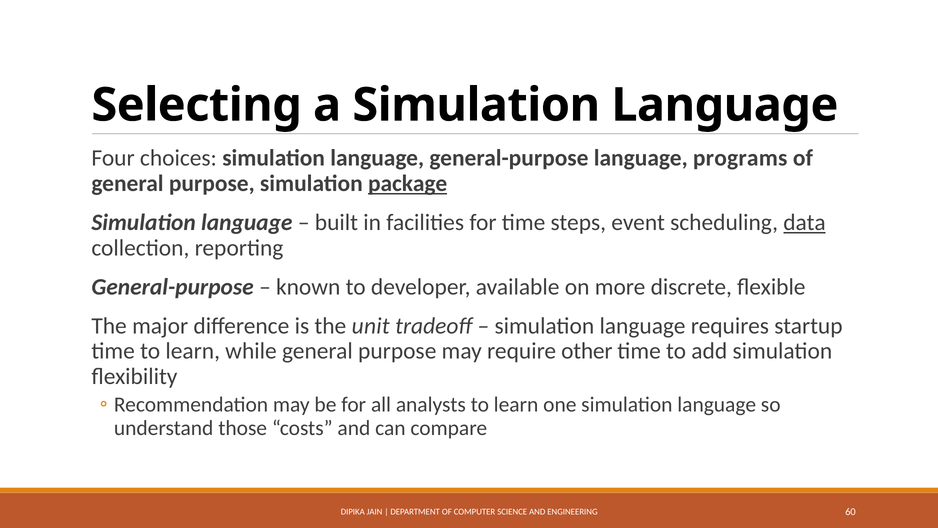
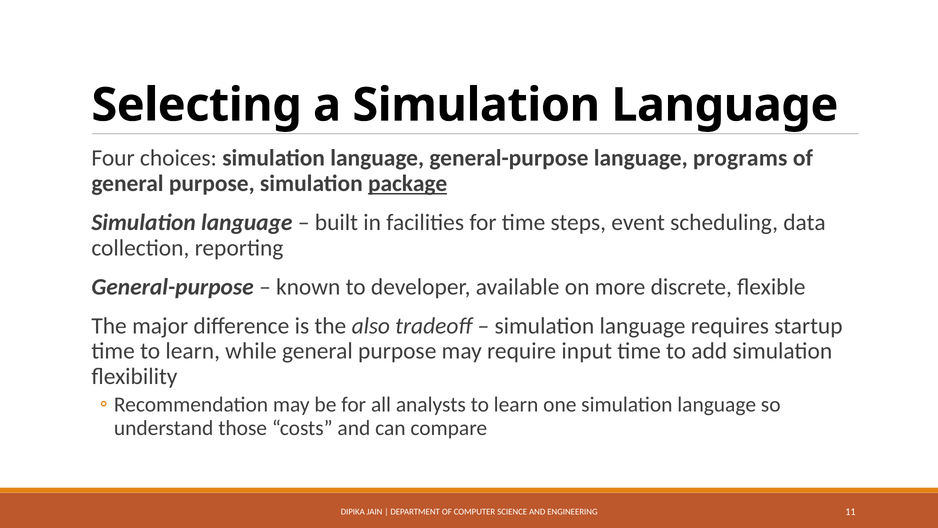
data underline: present -> none
unit: unit -> also
other: other -> input
60: 60 -> 11
